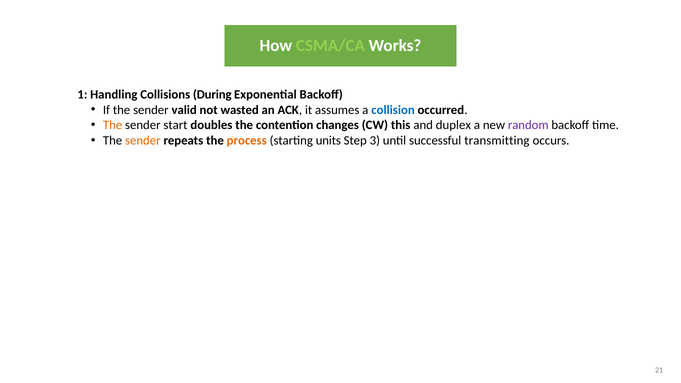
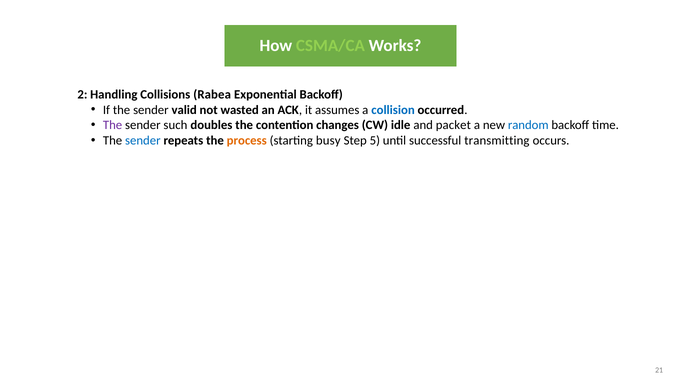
1: 1 -> 2
During: During -> Rabea
The at (113, 125) colour: orange -> purple
start: start -> such
this: this -> idle
duplex: duplex -> packet
random colour: purple -> blue
sender at (143, 141) colour: orange -> blue
units: units -> busy
3: 3 -> 5
